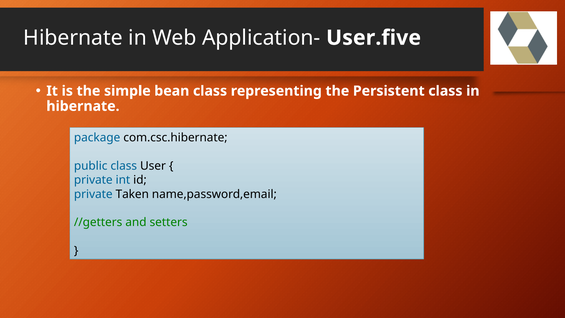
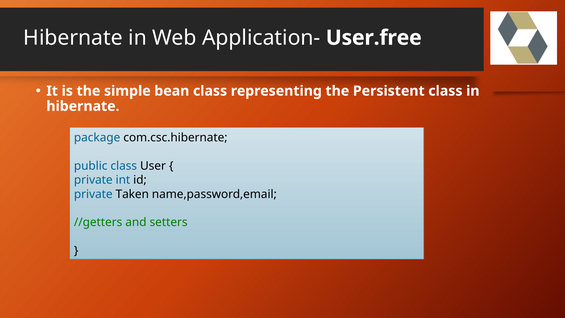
User.five: User.five -> User.free
